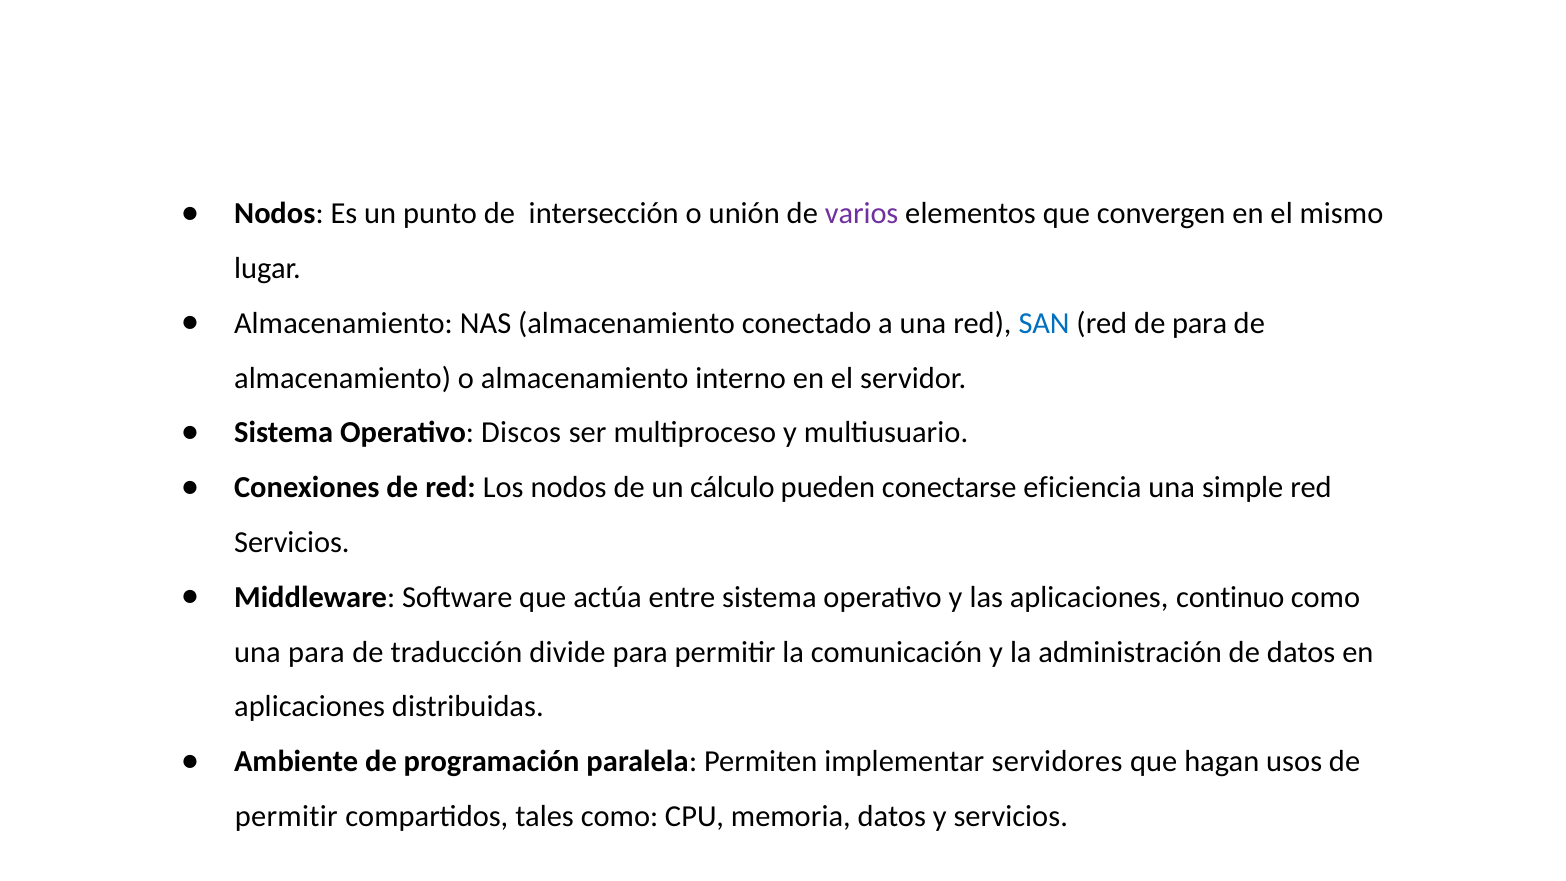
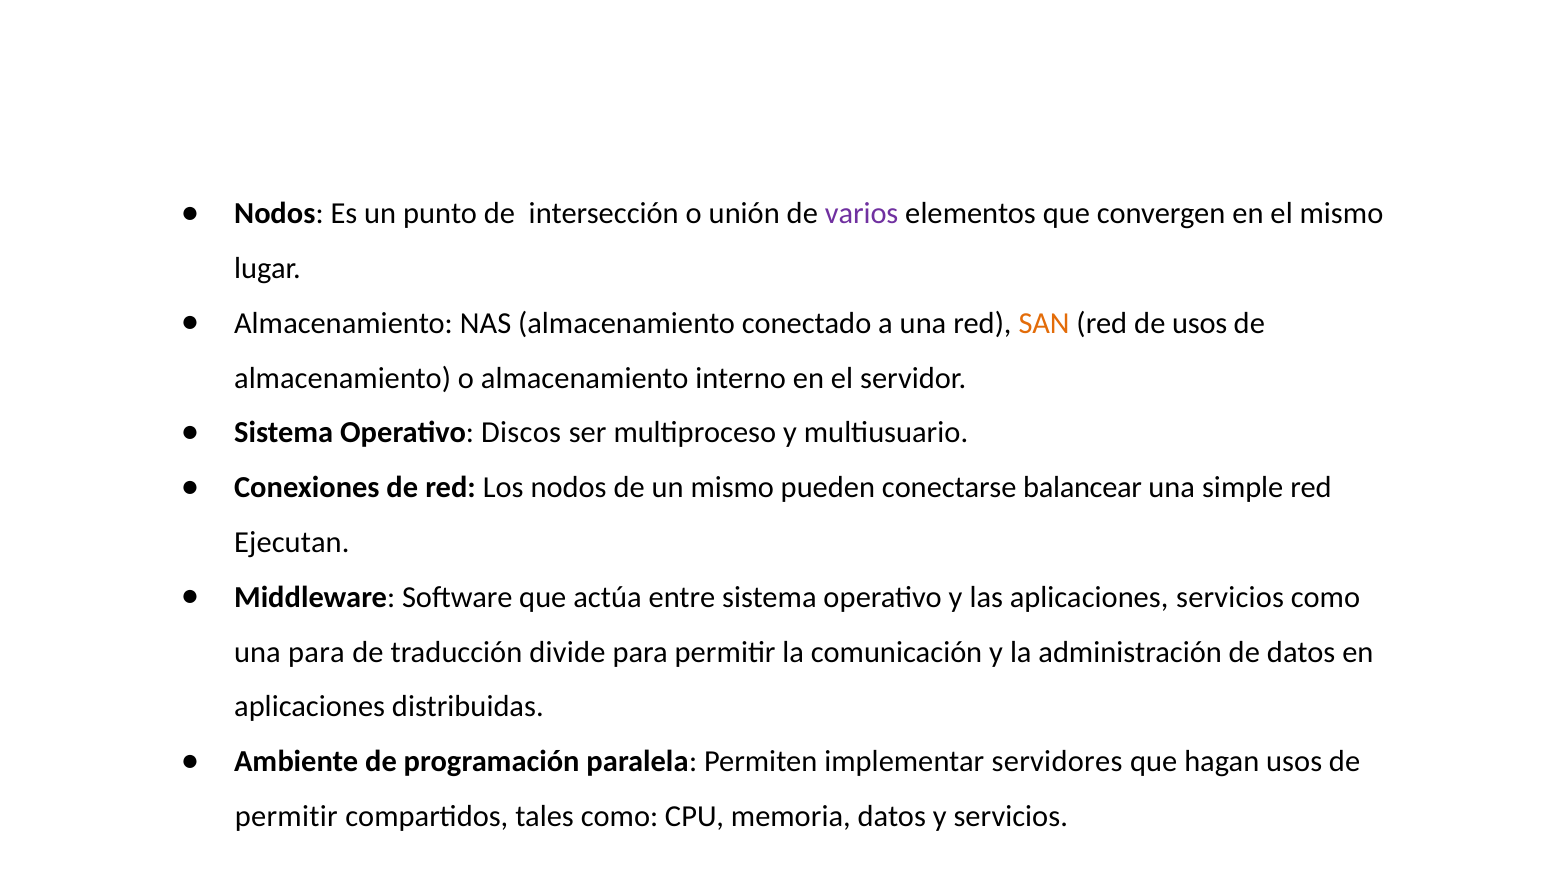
SAN colour: blue -> orange
de para: para -> usos
un cálculo: cálculo -> mismo
eficiencia: eficiencia -> balancear
Servicios at (292, 542): Servicios -> Ejecutan
aplicaciones continuo: continuo -> servicios
